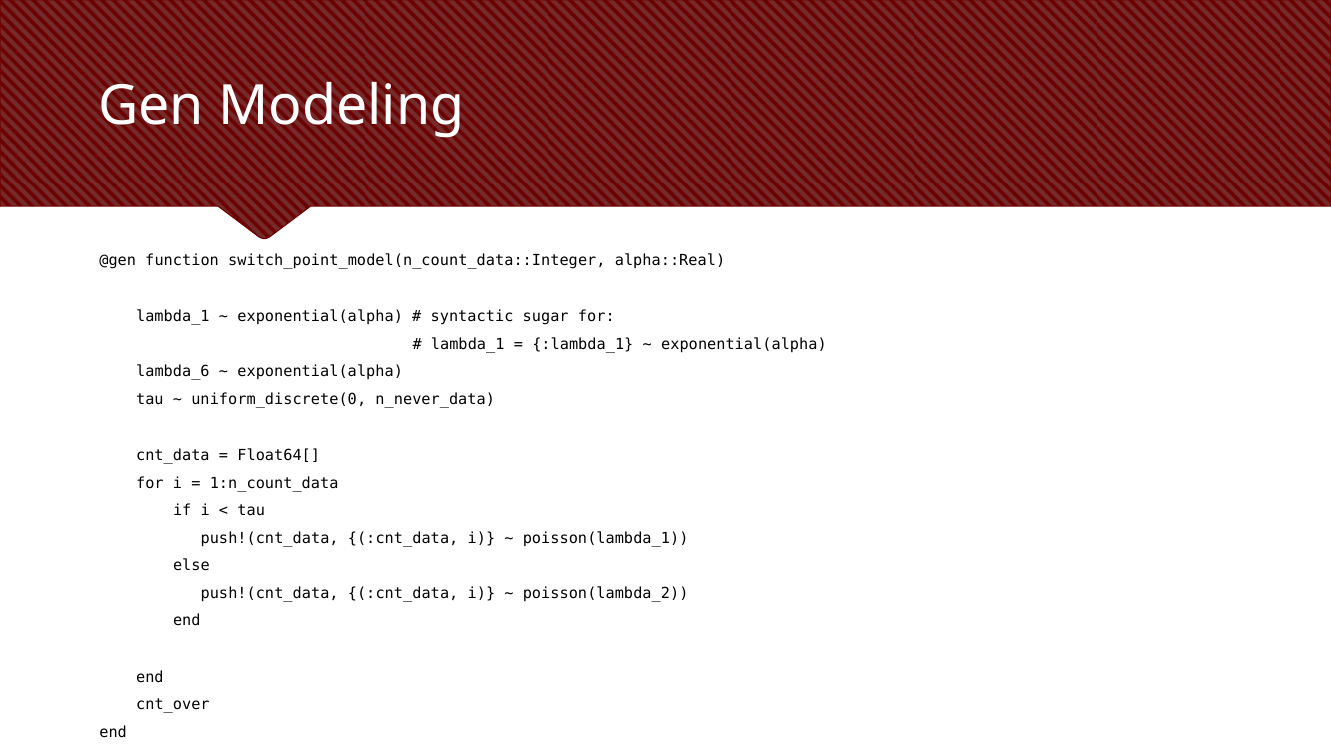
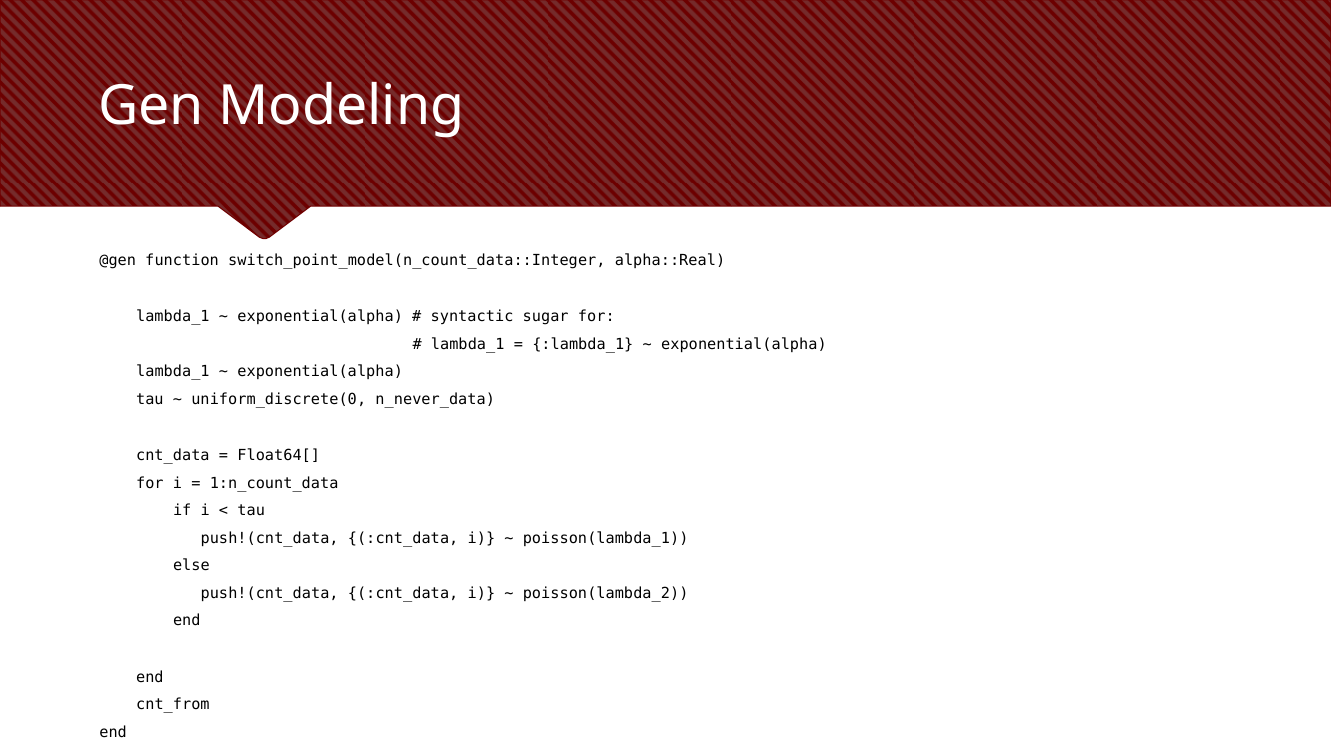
lambda_6 at (173, 371): lambda_6 -> lambda_1
cnt_over: cnt_over -> cnt_from
